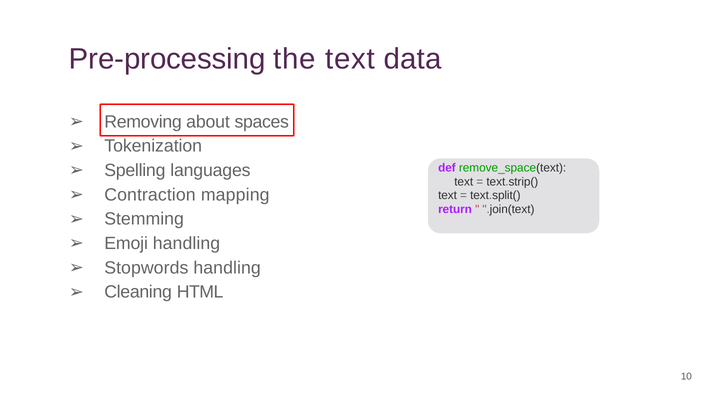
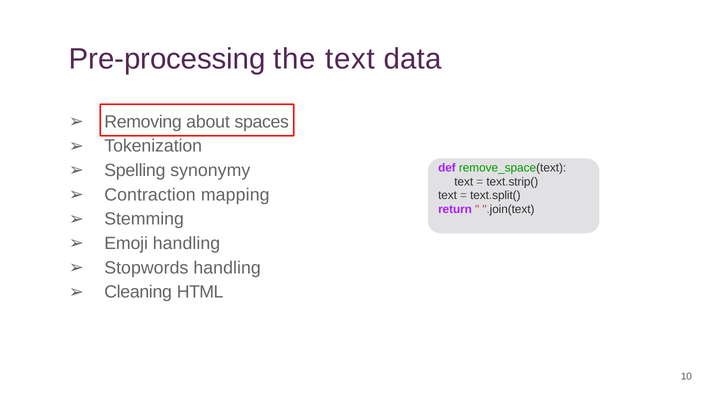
languages: languages -> synonymy
